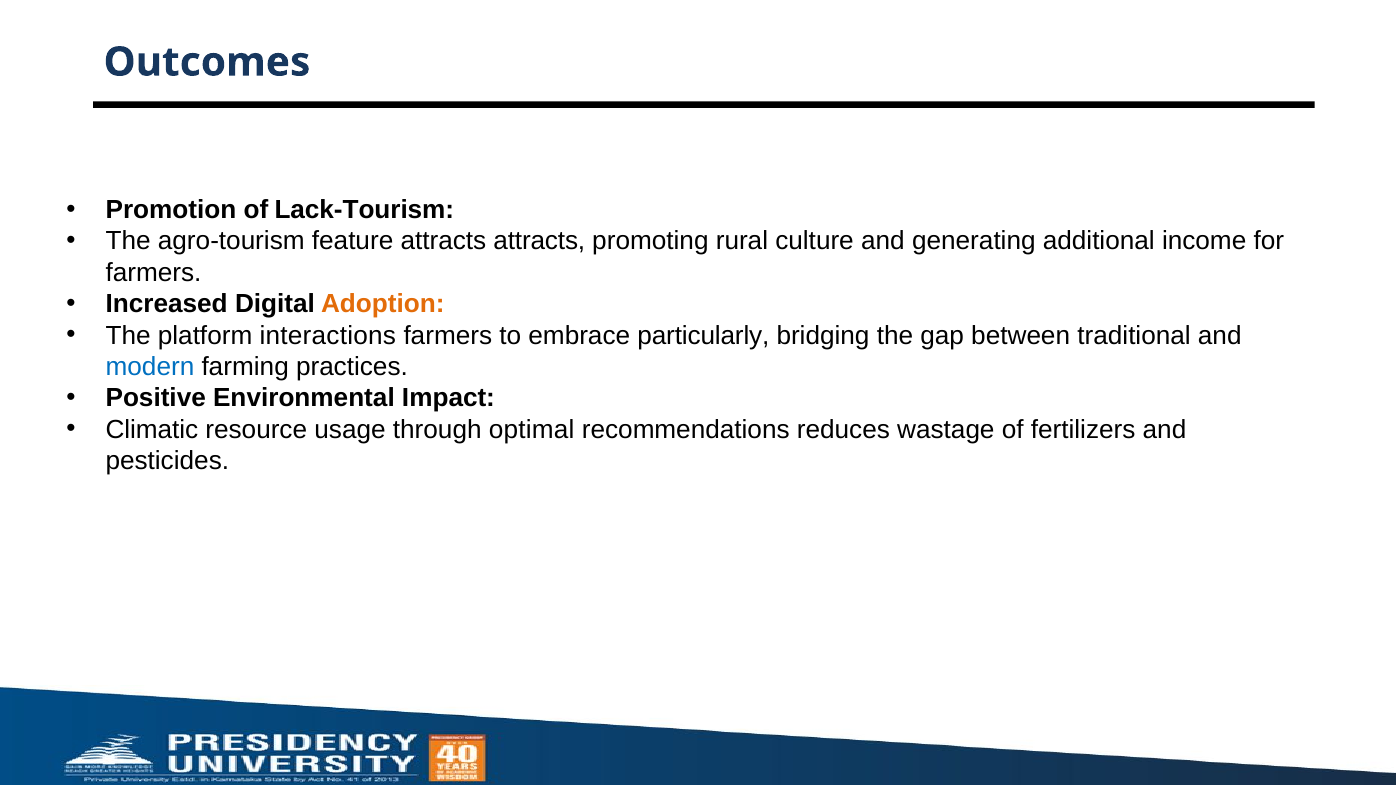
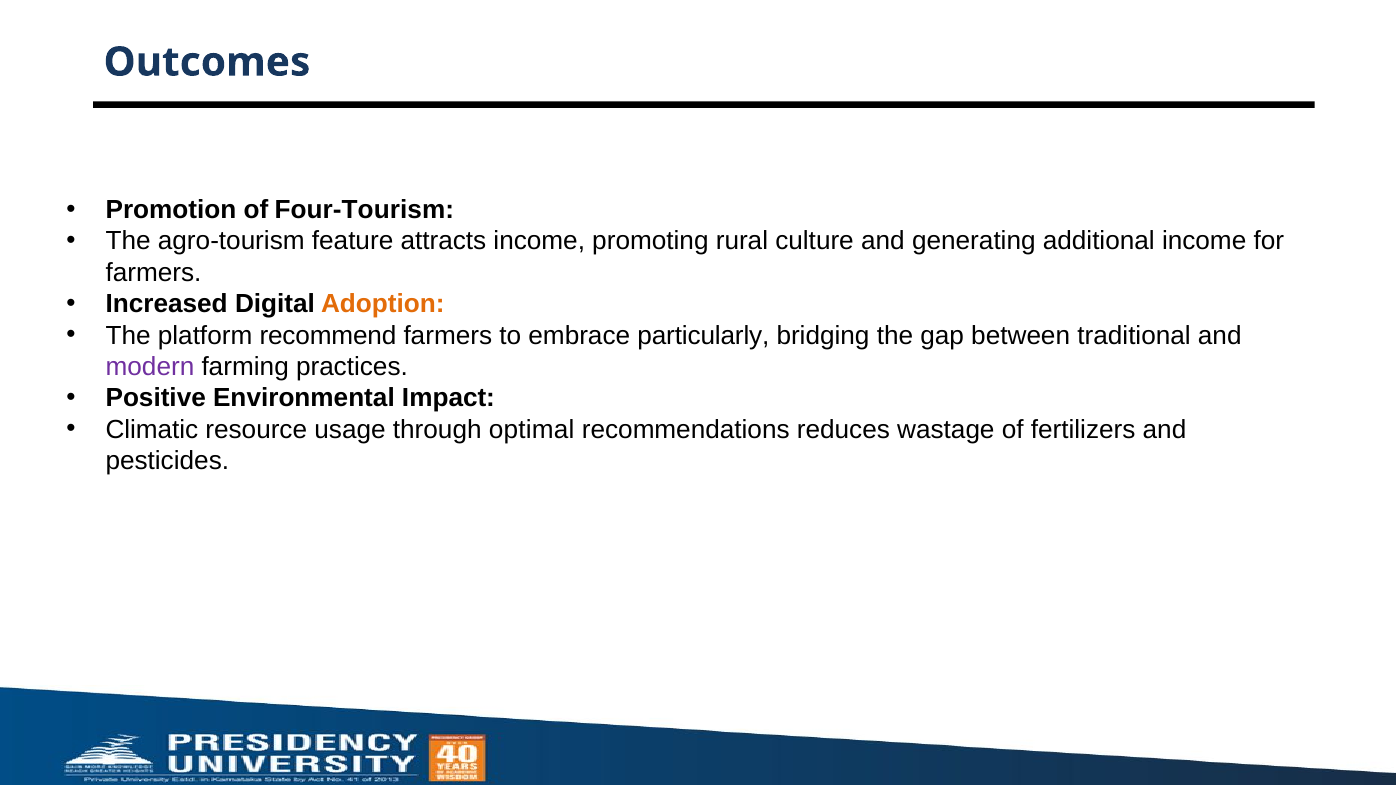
Lack-Tourism: Lack-Tourism -> Four-Tourism
attracts attracts: attracts -> income
interactions: interactions -> recommend
modern colour: blue -> purple
